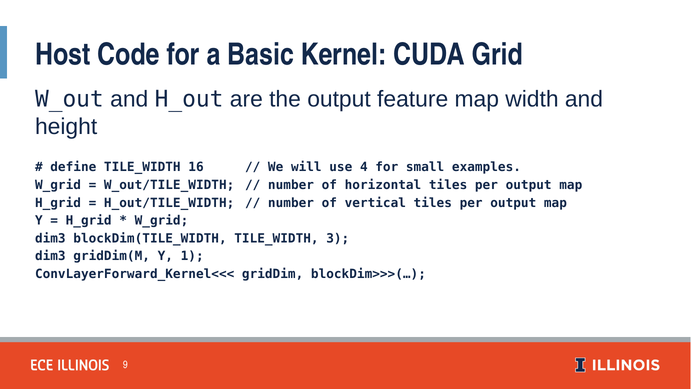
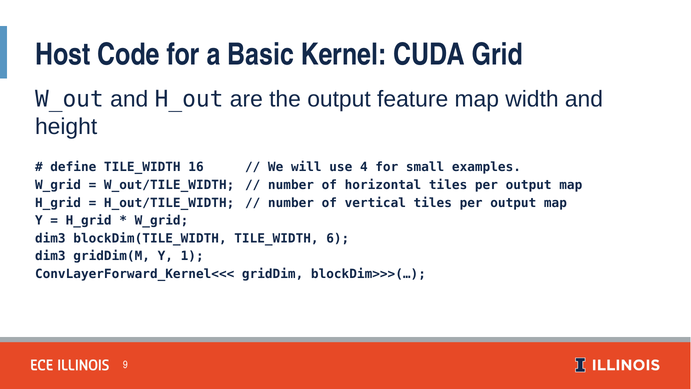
3: 3 -> 6
